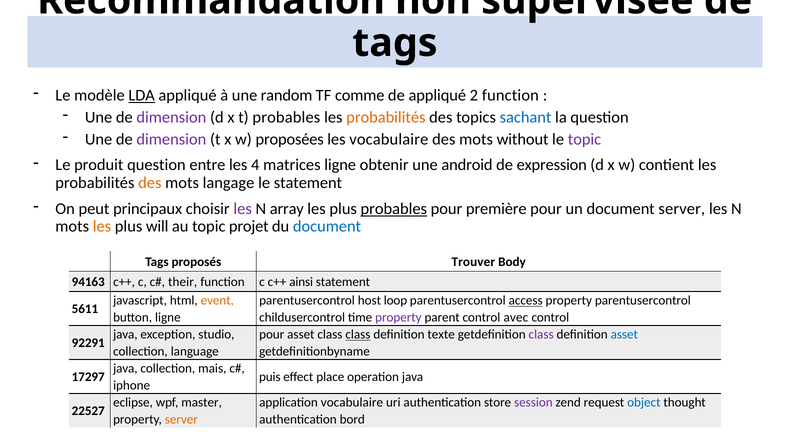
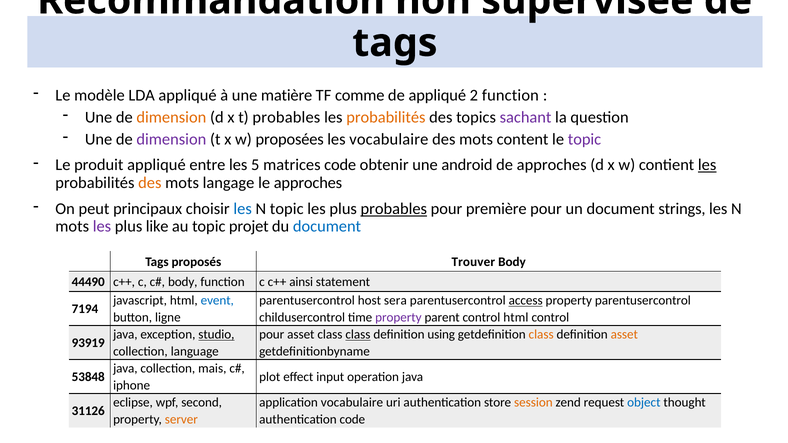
LDA underline: present -> none
random: random -> matière
dimension at (171, 117) colour: purple -> orange
sachant colour: blue -> purple
without: without -> content
produit question: question -> appliqué
4: 4 -> 5
matrices ligne: ligne -> code
de expression: expression -> approches
les at (707, 165) underline: none -> present
le statement: statement -> approches
les at (243, 209) colour: purple -> blue
N array: array -> topic
document server: server -> strings
les at (102, 227) colour: orange -> purple
will: will -> like
94163: 94163 -> 44490
their at (183, 282): their -> body
event colour: orange -> blue
loop: loop -> sera
5611: 5611 -> 7194
control avec: avec -> html
studio underline: none -> present
texte: texte -> using
class at (541, 335) colour: purple -> orange
asset at (624, 335) colour: blue -> orange
92291: 92291 -> 93919
17297: 17297 -> 53848
puis: puis -> plot
place: place -> input
master: master -> second
session colour: purple -> orange
22527: 22527 -> 31126
authentication bord: bord -> code
